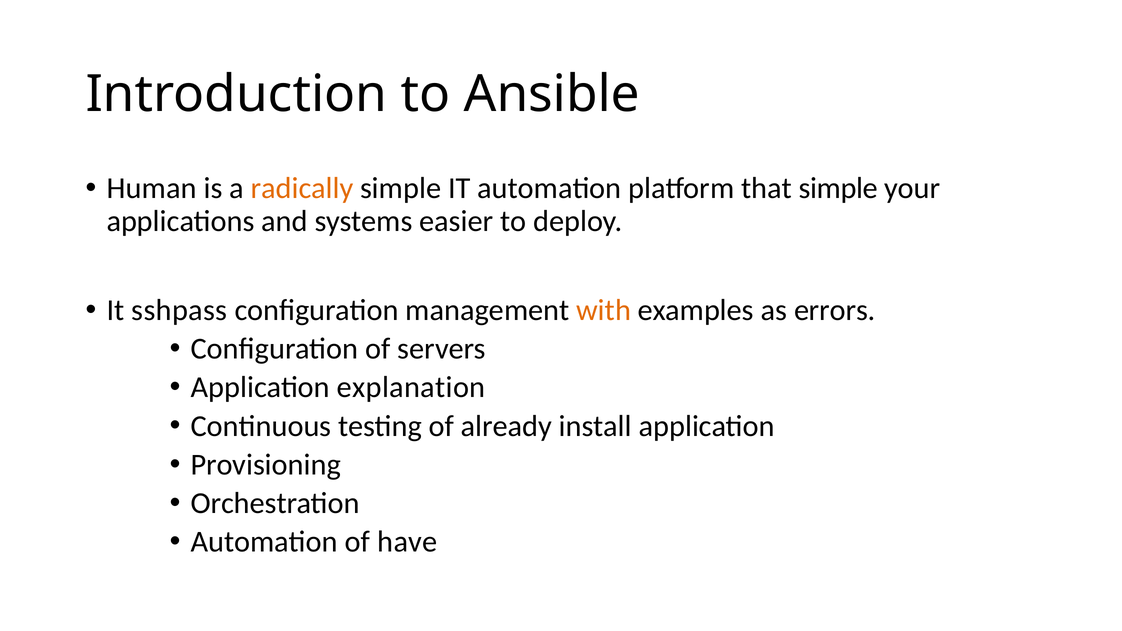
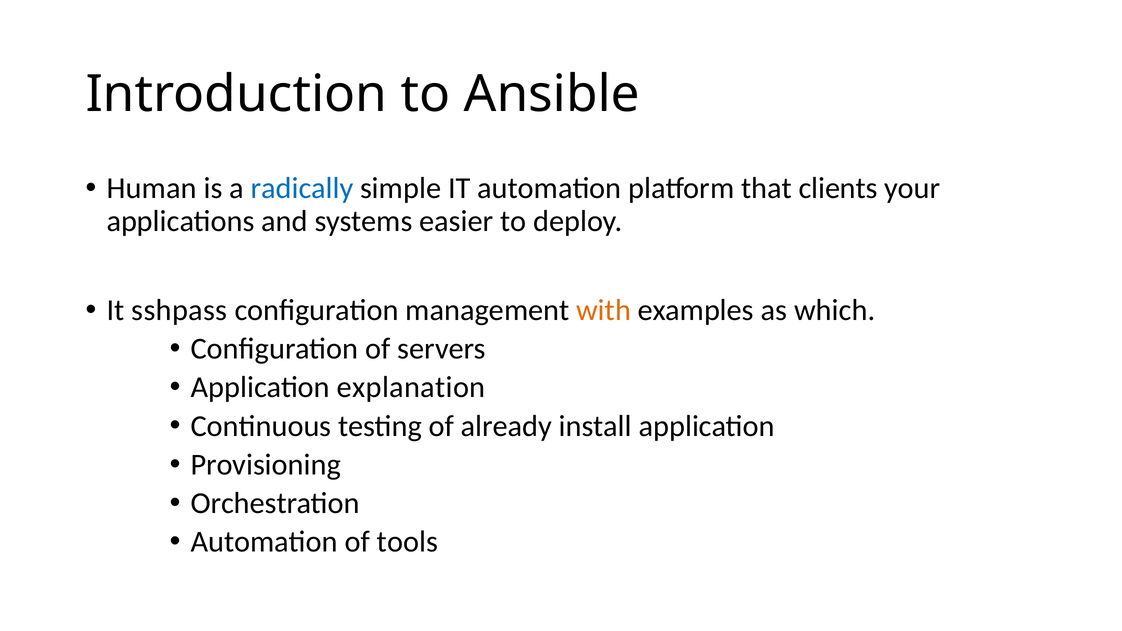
radically colour: orange -> blue
that simple: simple -> clients
errors: errors -> which
have: have -> tools
